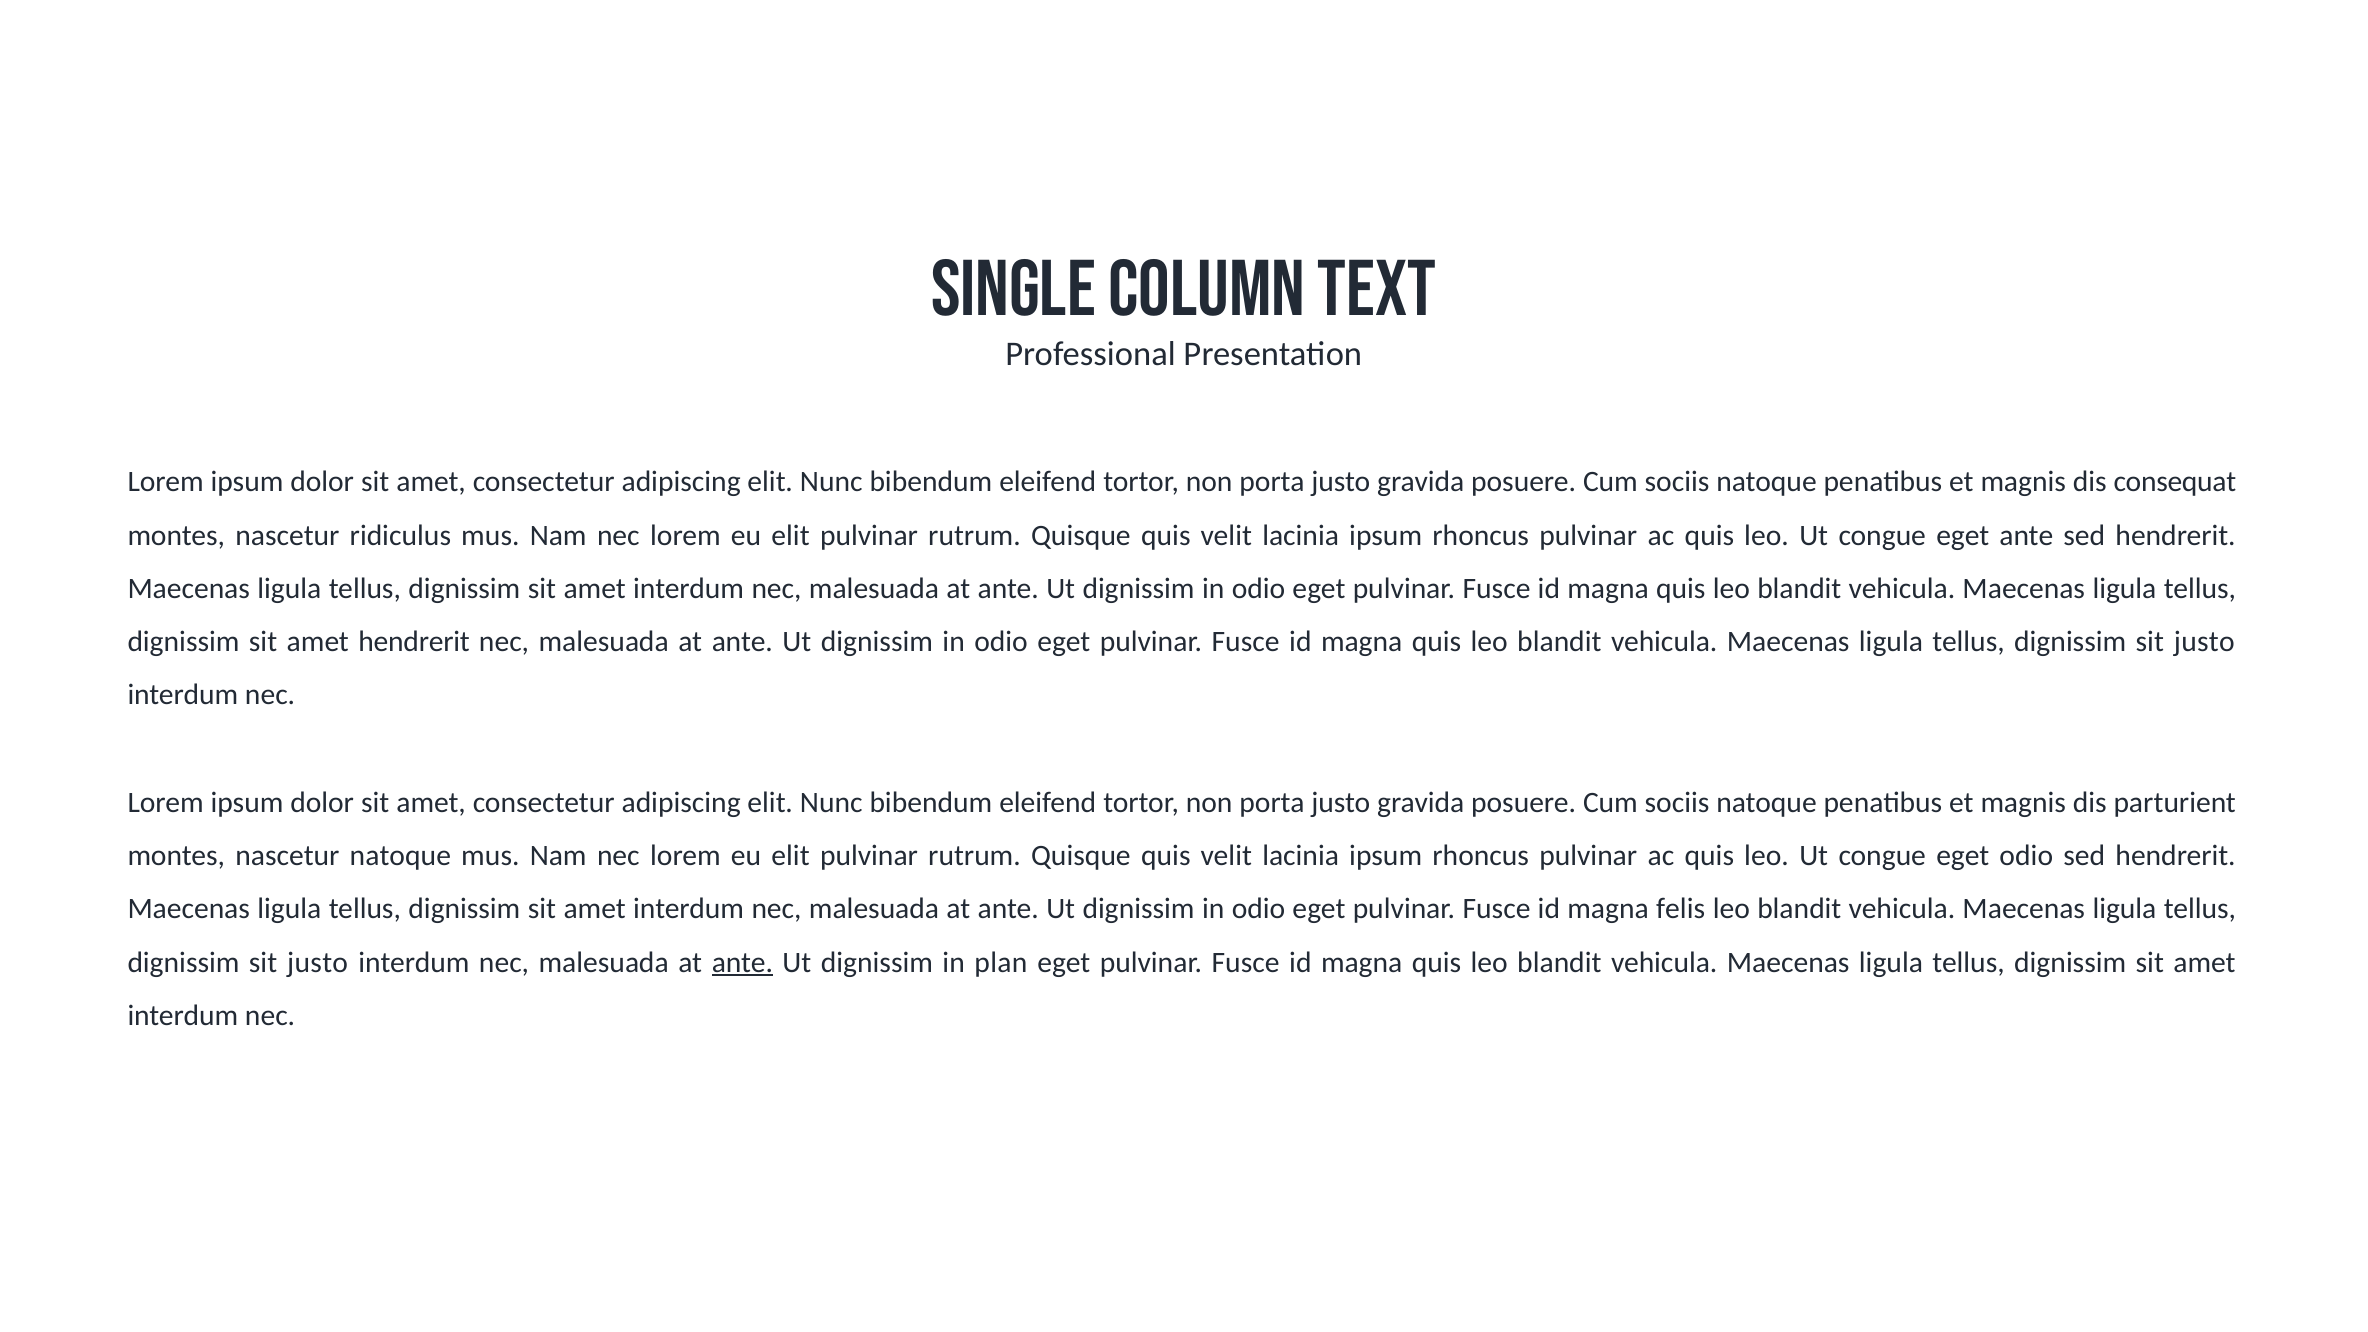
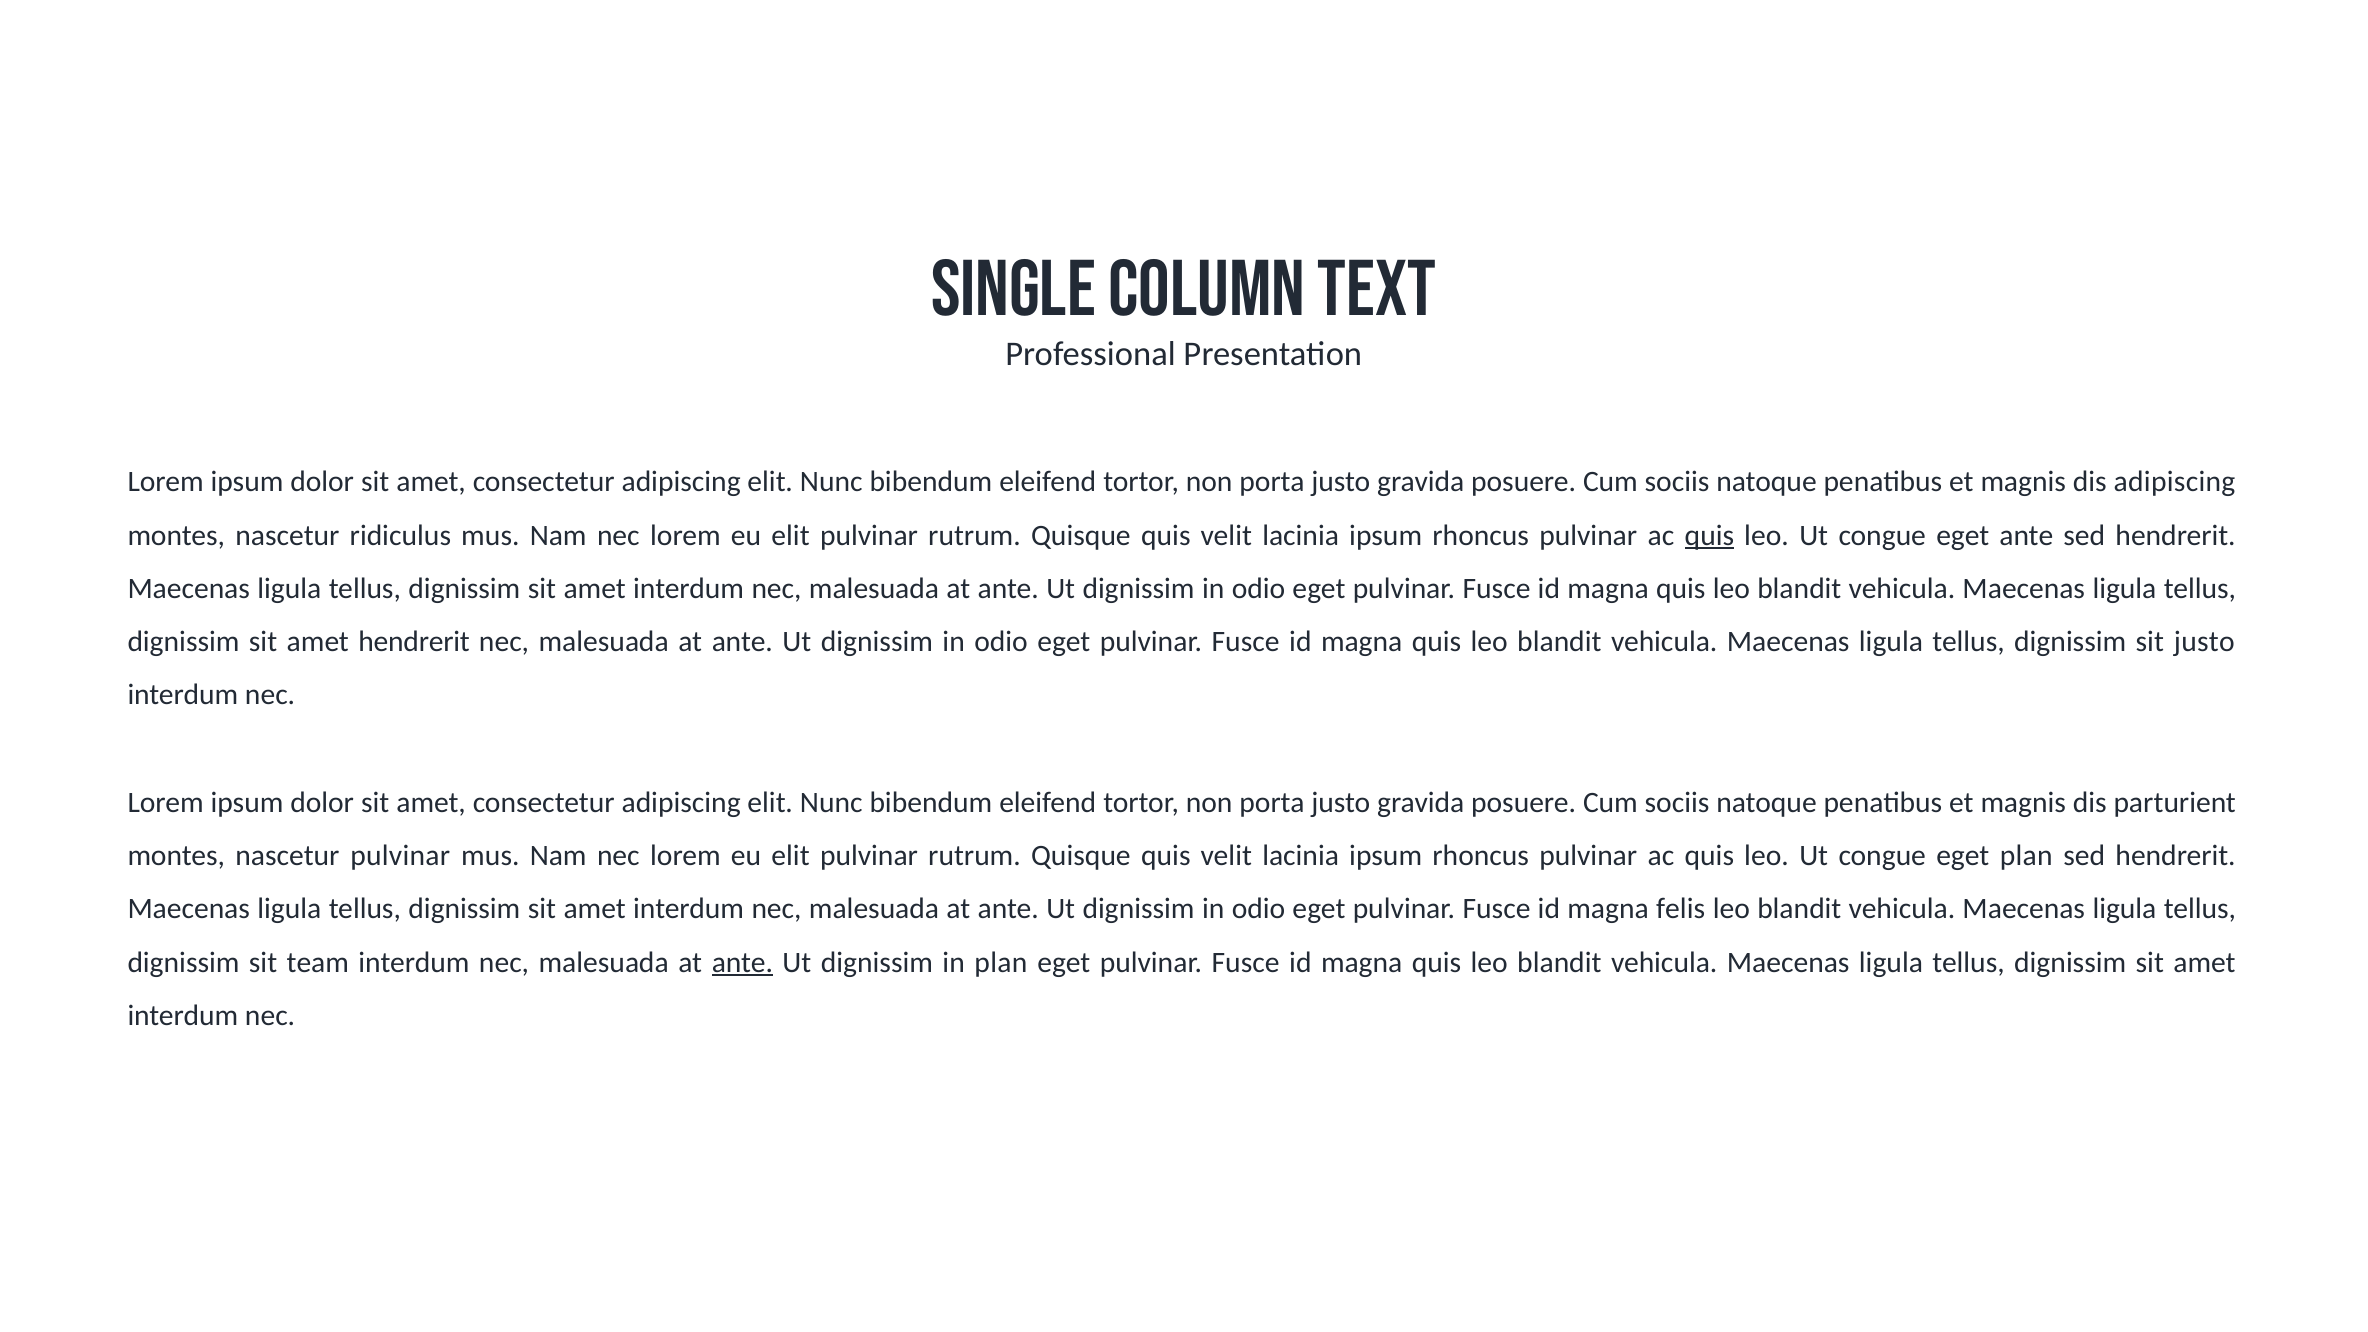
dis consequat: consequat -> adipiscing
quis at (1709, 535) underline: none -> present
nascetur natoque: natoque -> pulvinar
eget odio: odio -> plan
justo at (318, 962): justo -> team
